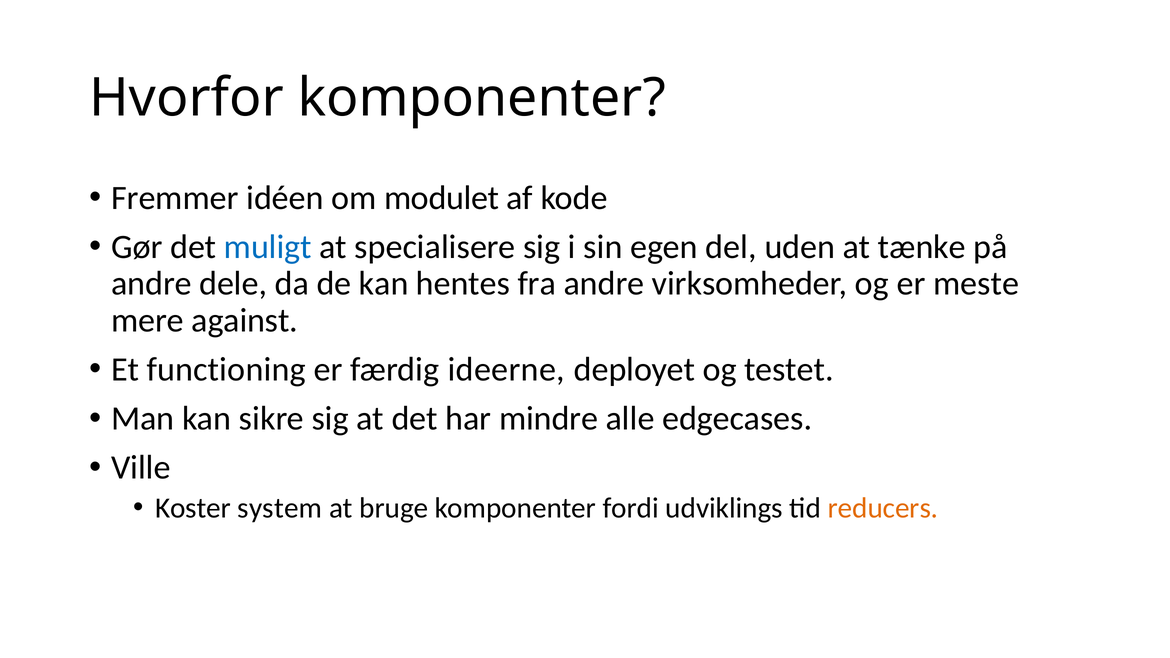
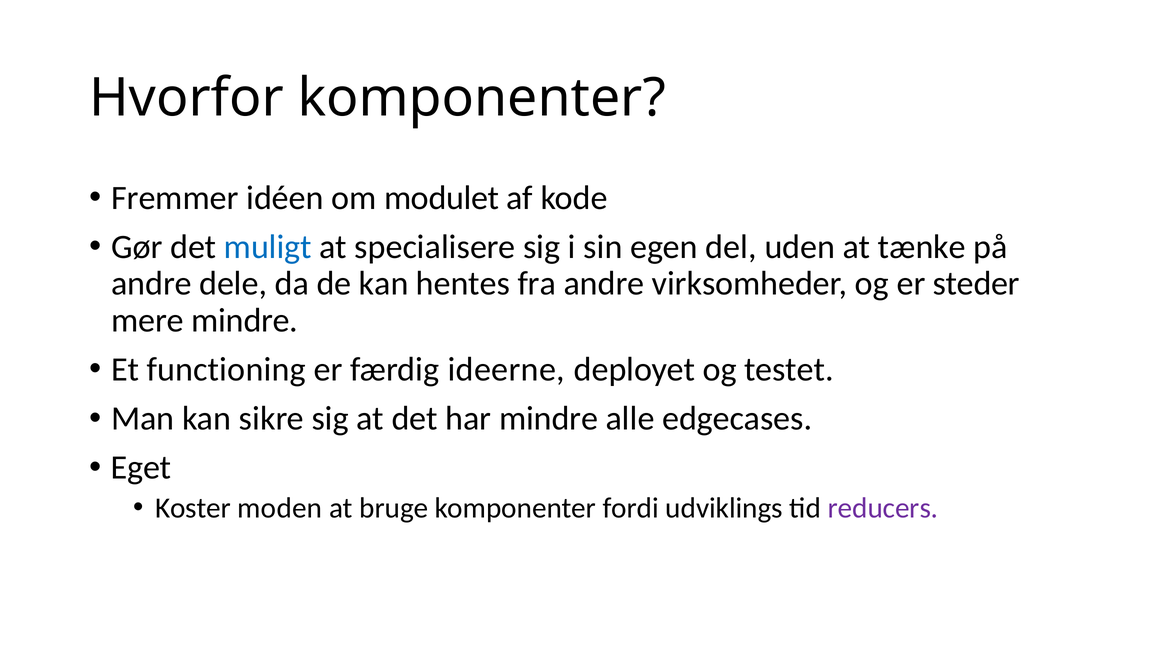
meste: meste -> steder
mere against: against -> mindre
Ville: Ville -> Eget
system: system -> moden
reducers colour: orange -> purple
